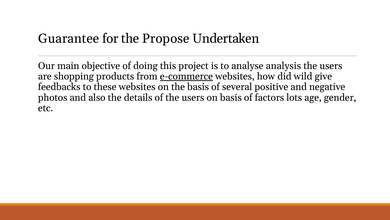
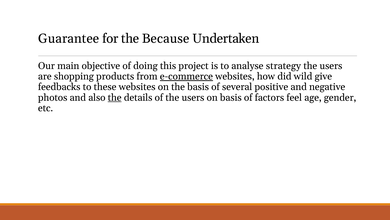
Propose: Propose -> Because
analysis: analysis -> strategy
the at (115, 97) underline: none -> present
lots: lots -> feel
